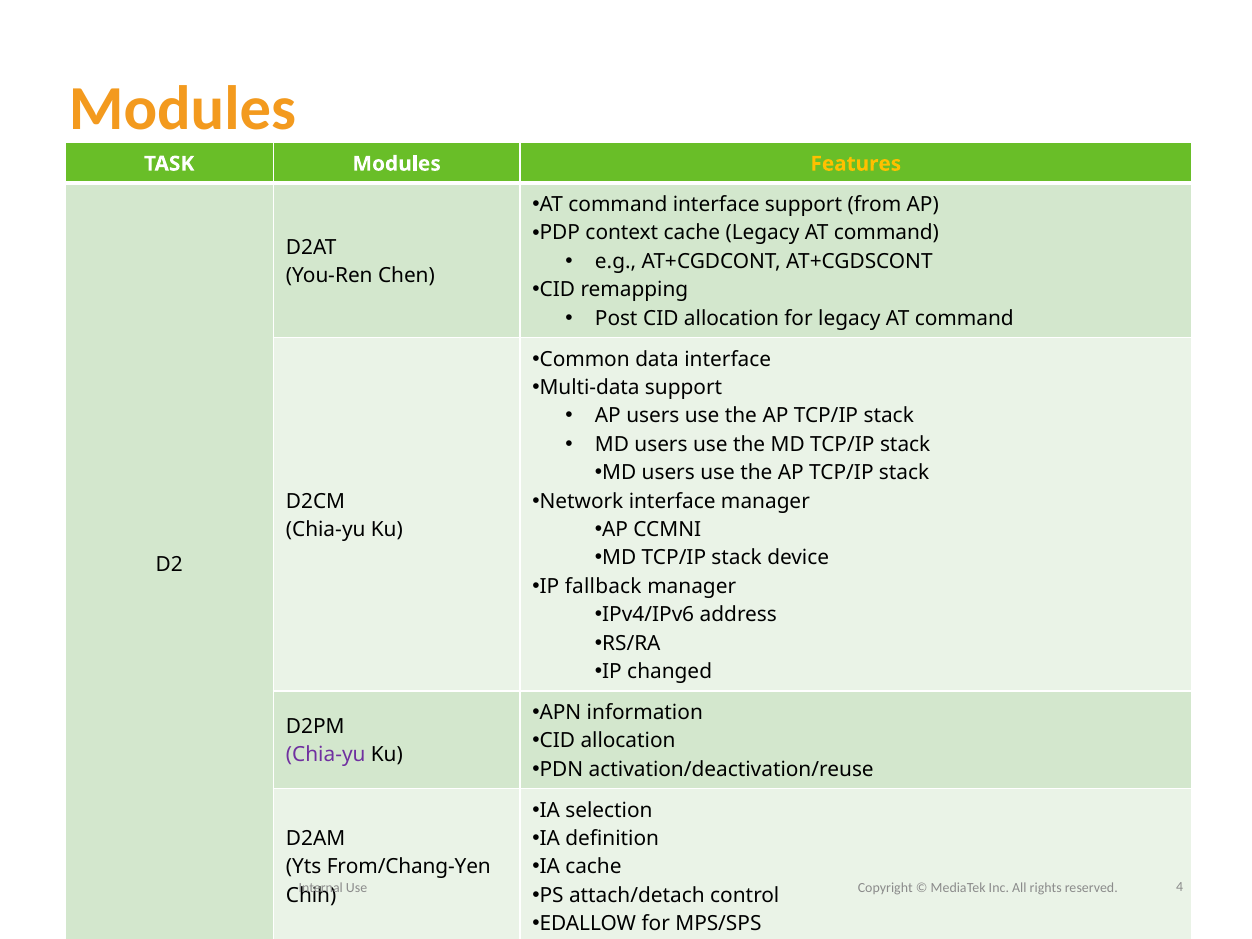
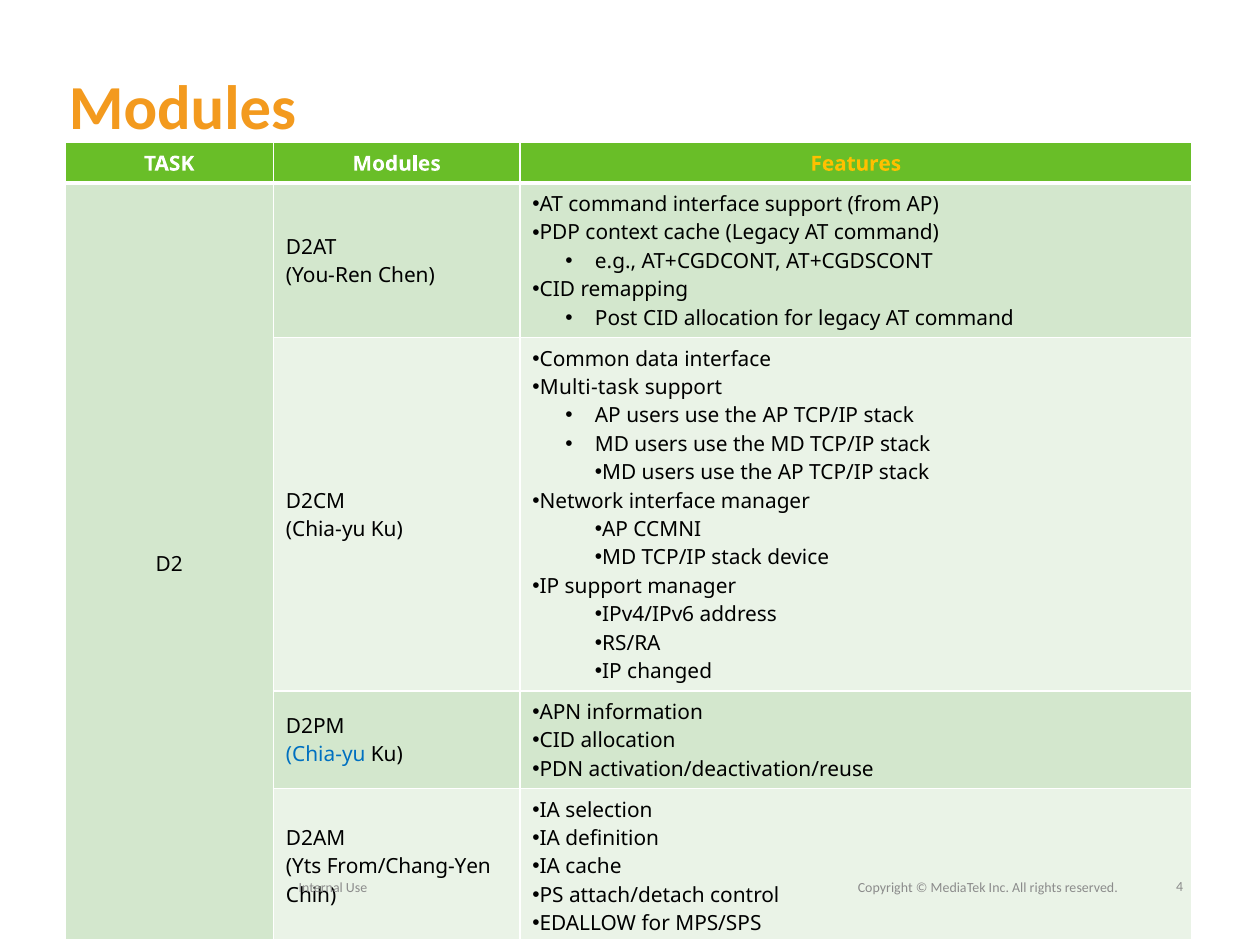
Multi-data: Multi-data -> Multi-task
IP fallback: fallback -> support
Chia-yu at (326, 755) colour: purple -> blue
